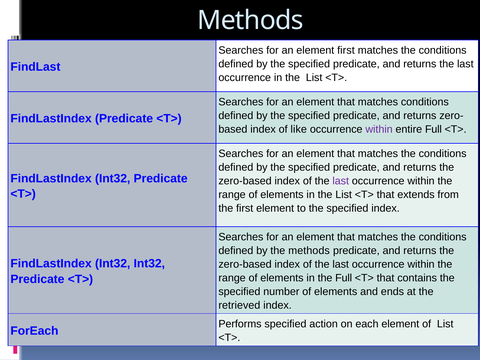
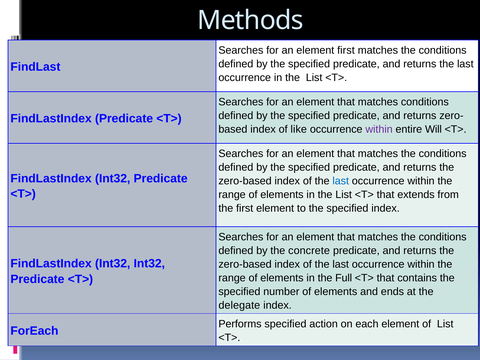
entire Full: Full -> Will
last at (341, 181) colour: purple -> blue
the methods: methods -> concrete
retrieved: retrieved -> delegate
